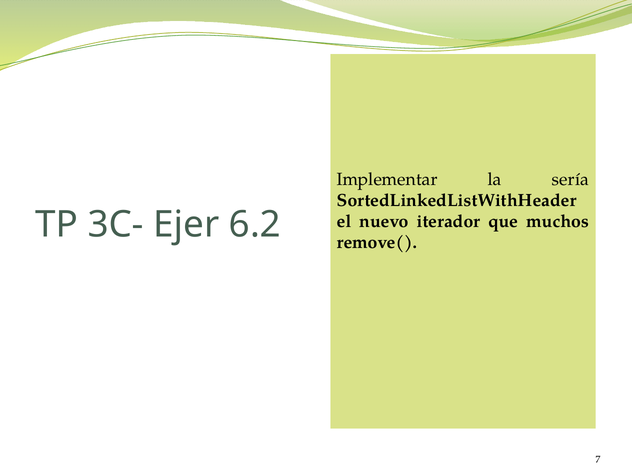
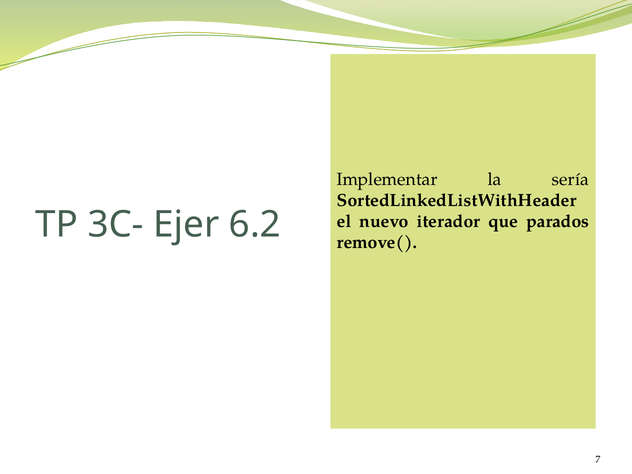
muchos: muchos -> parados
